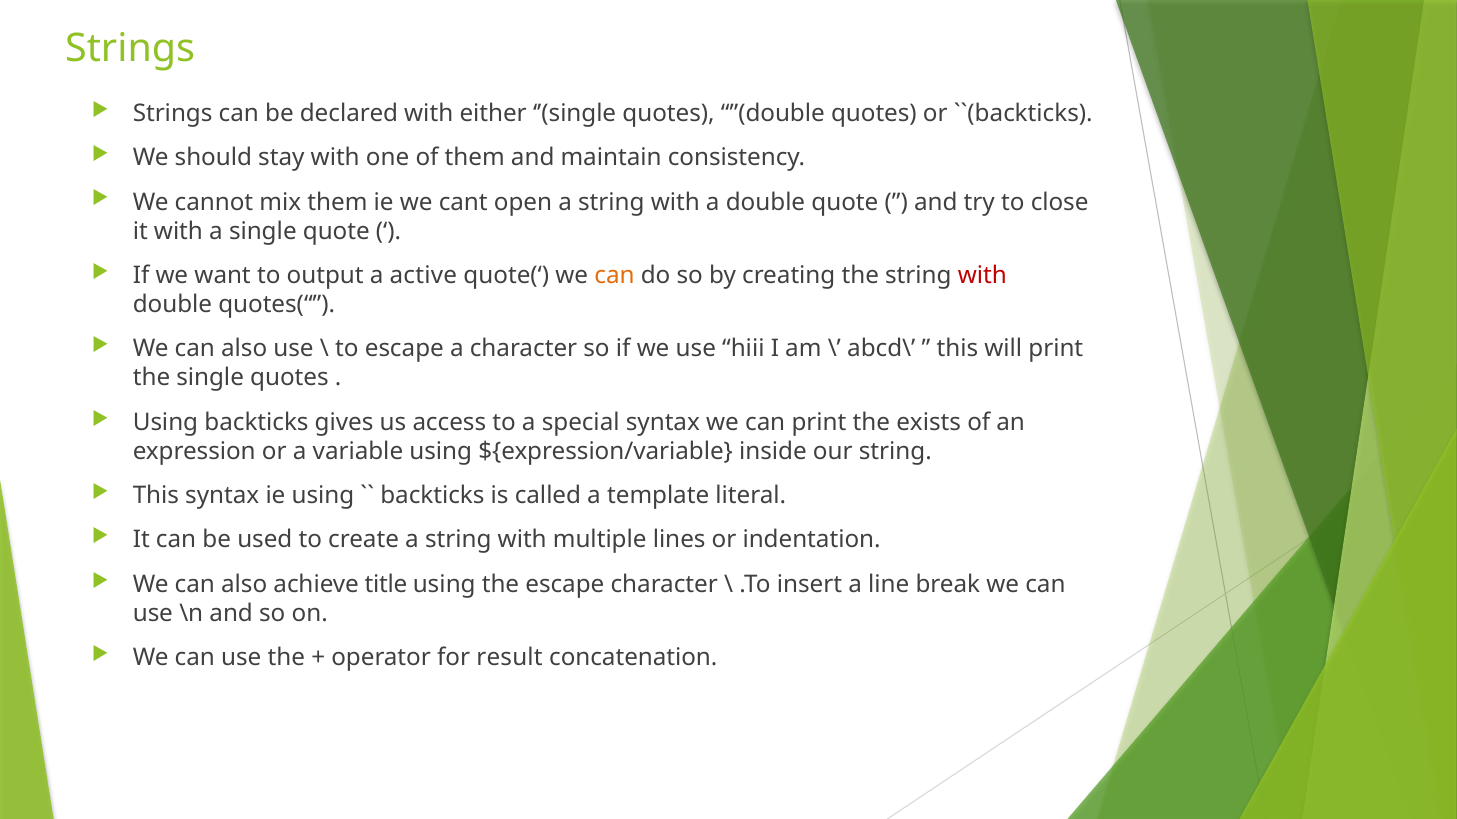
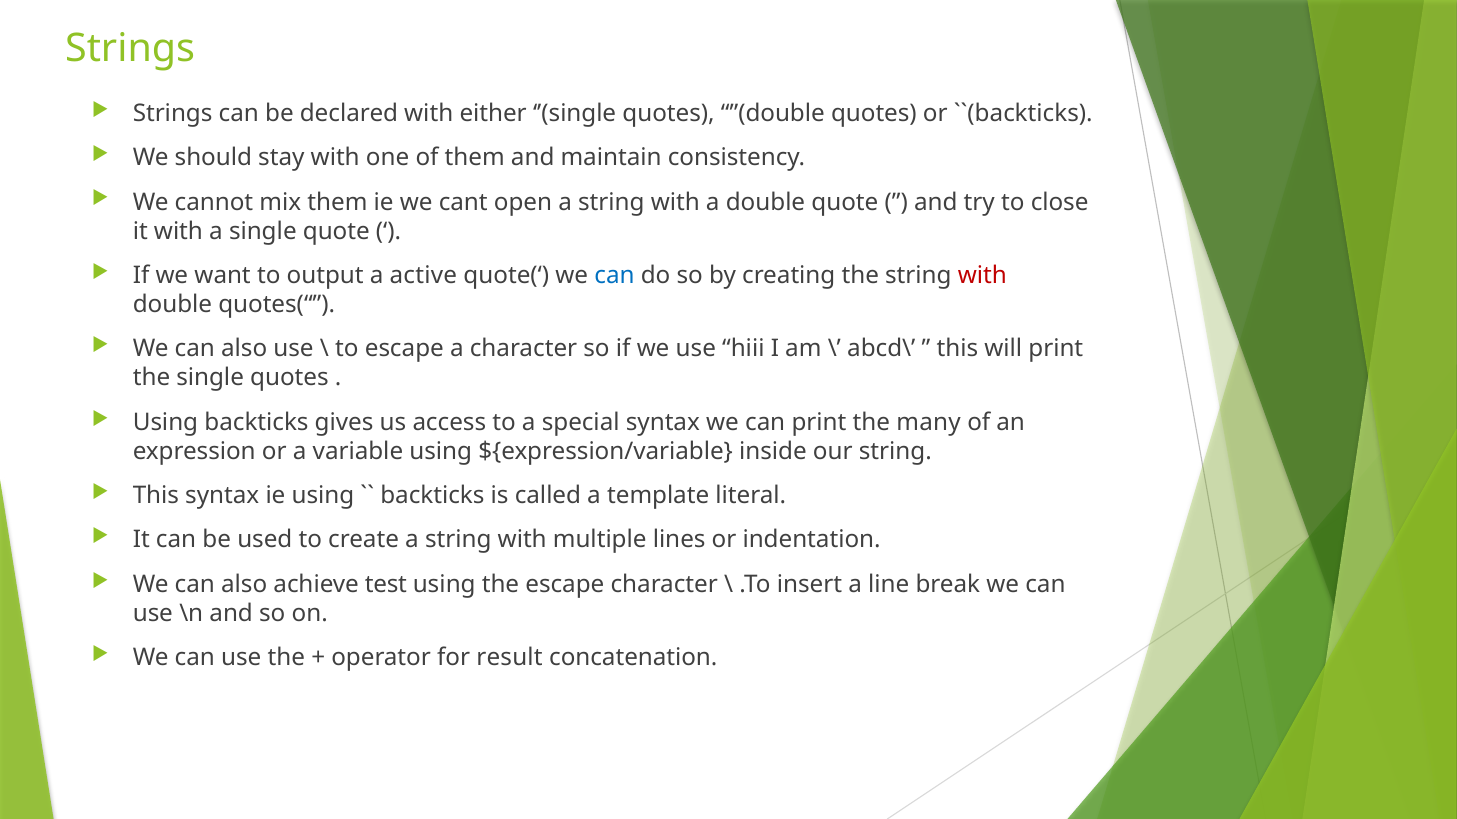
can at (614, 276) colour: orange -> blue
exists: exists -> many
title: title -> test
